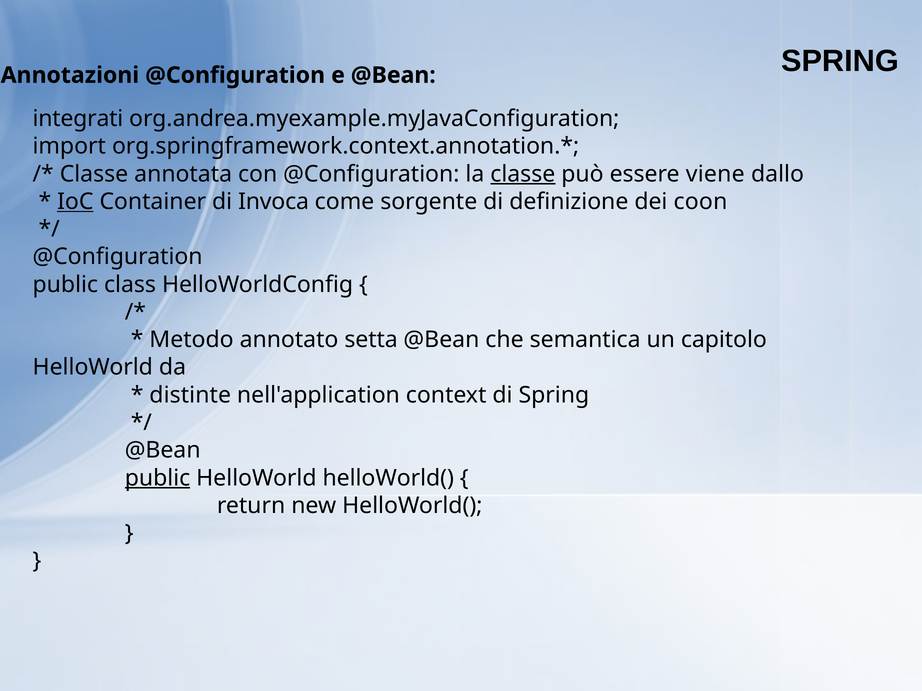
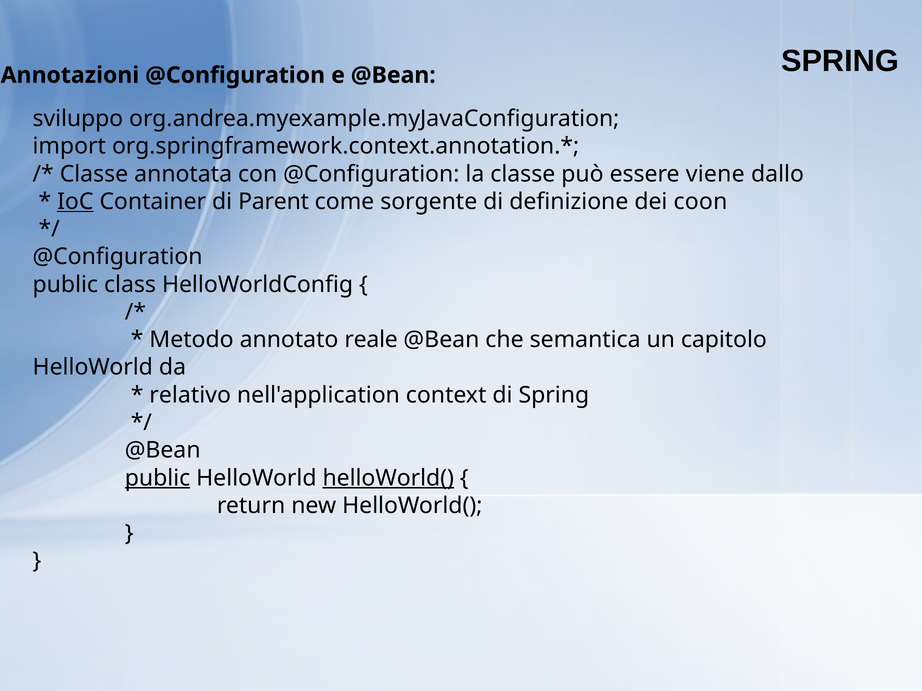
integrati: integrati -> sviluppo
classe at (523, 174) underline: present -> none
Invoca: Invoca -> Parent
setta: setta -> reale
distinte: distinte -> relativo
helloWorld( at (388, 478) underline: none -> present
